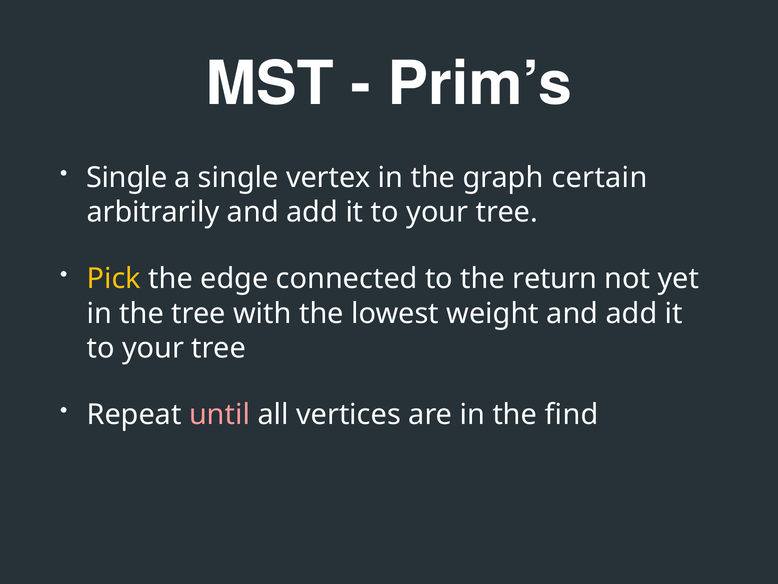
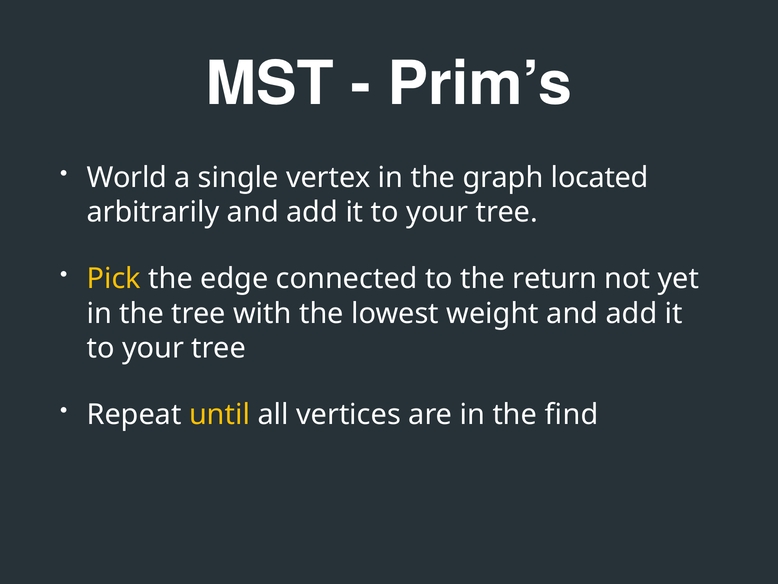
Single at (127, 177): Single -> World
certain: certain -> located
until colour: pink -> yellow
